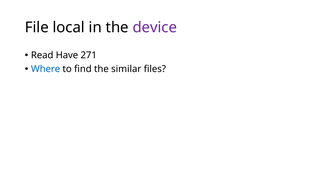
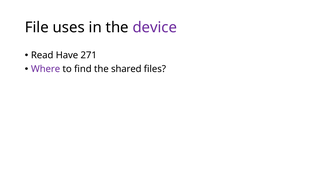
local: local -> uses
Where colour: blue -> purple
similar: similar -> shared
